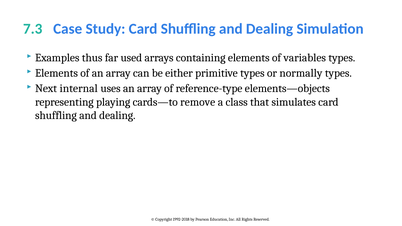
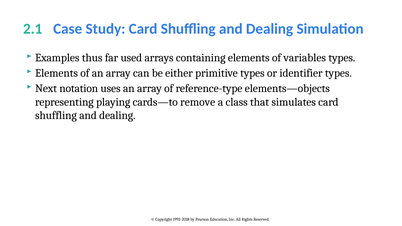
7.3: 7.3 -> 2.1
normally: normally -> identifier
internal: internal -> notation
